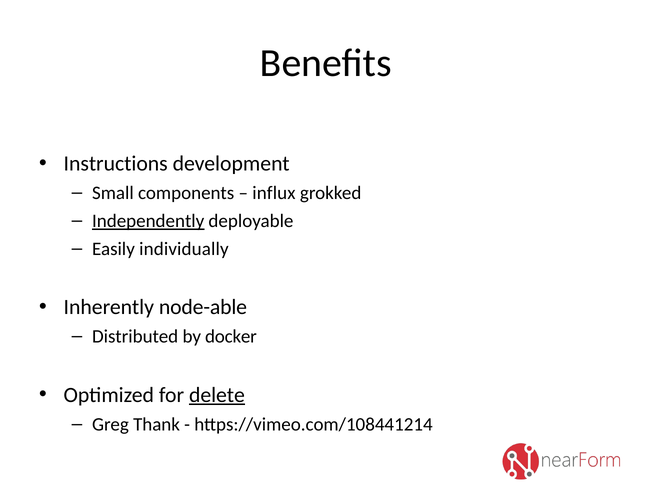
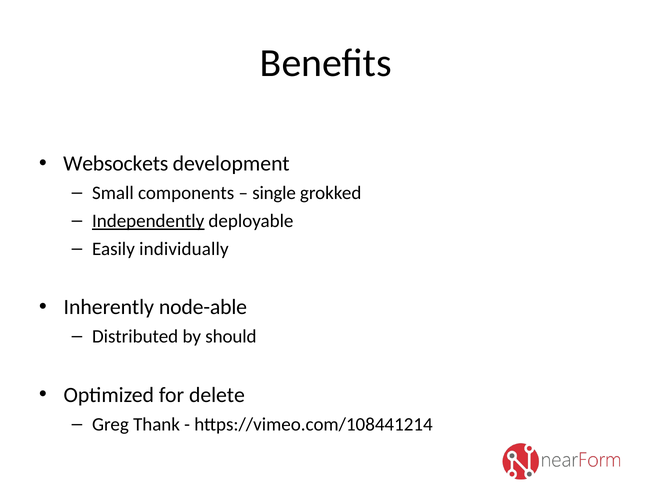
Instructions: Instructions -> Websockets
influx: influx -> single
docker: docker -> should
delete underline: present -> none
